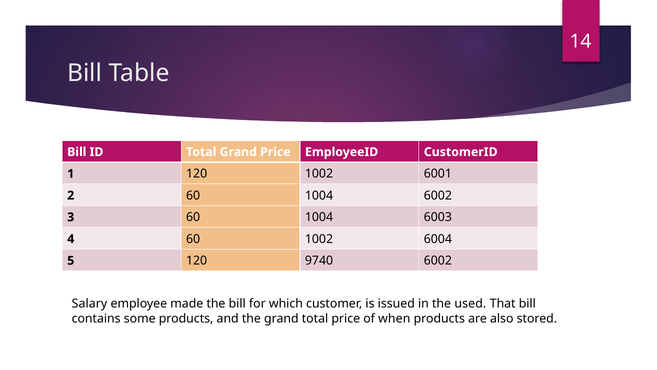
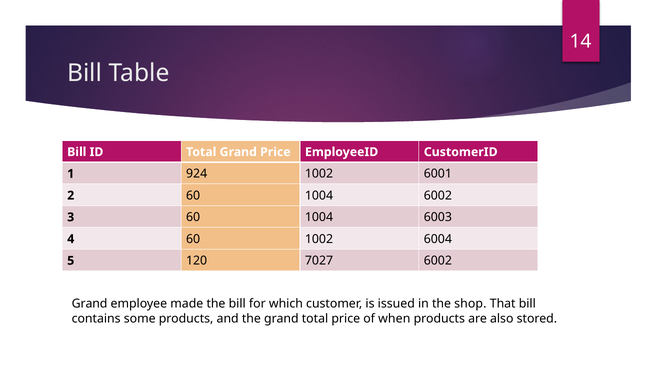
1 120: 120 -> 924
9740: 9740 -> 7027
Salary at (89, 303): Salary -> Grand
used: used -> shop
